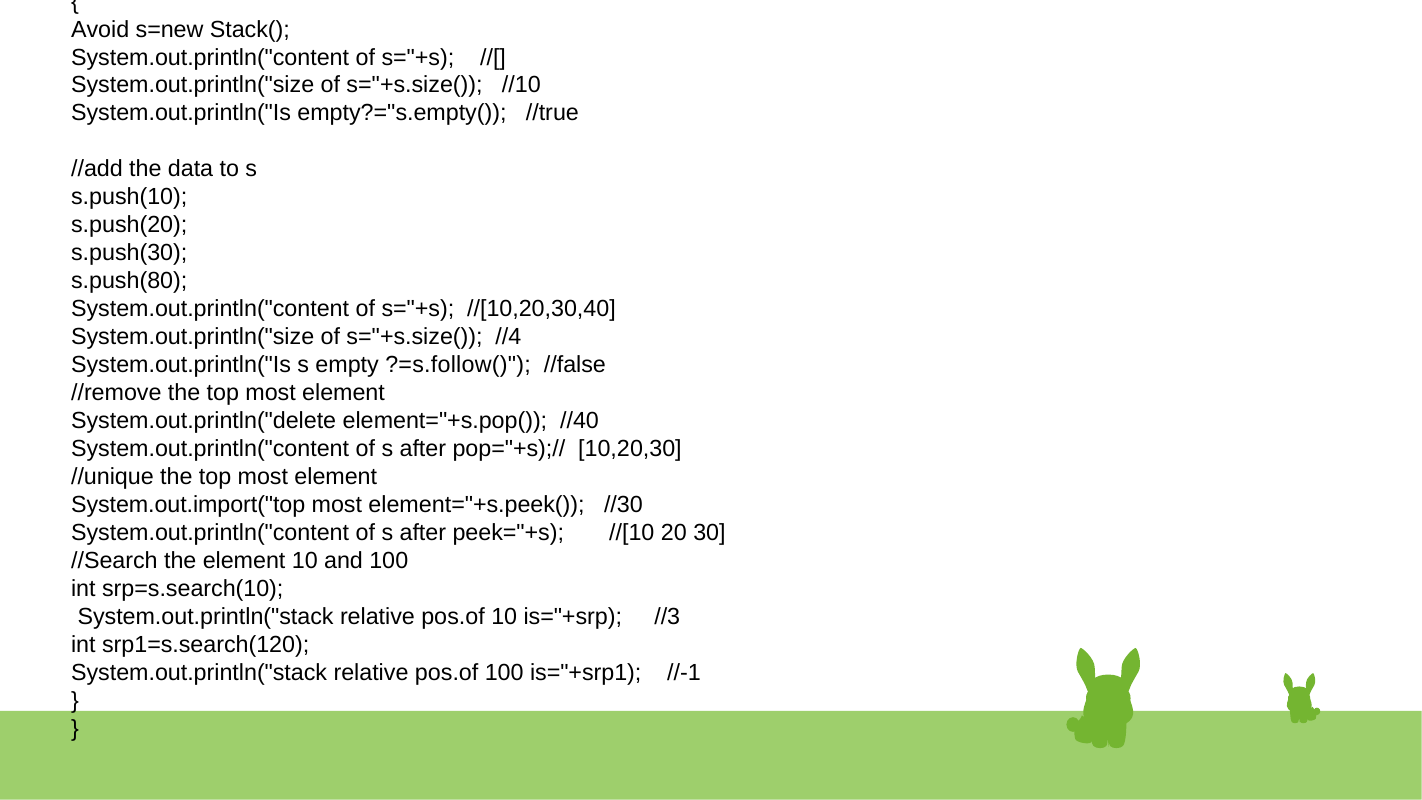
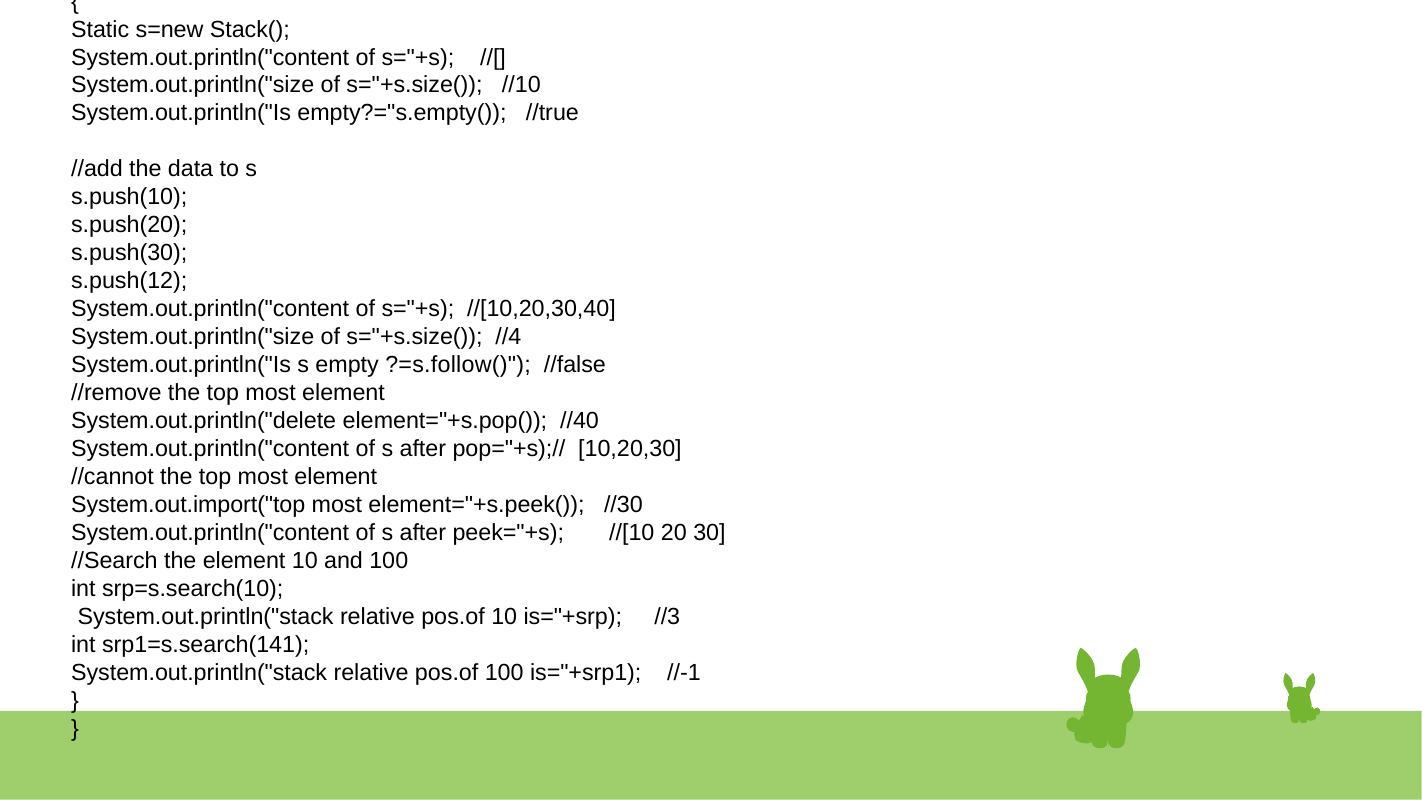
Avoid at (100, 29): Avoid -> Static
s.push(80: s.push(80 -> s.push(12
//unique: //unique -> //cannot
srp1=s.search(120: srp1=s.search(120 -> srp1=s.search(141
